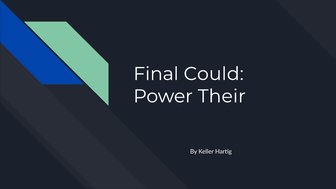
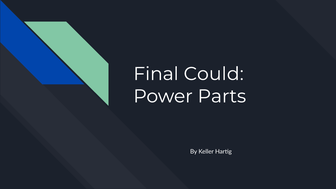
Their: Their -> Parts
